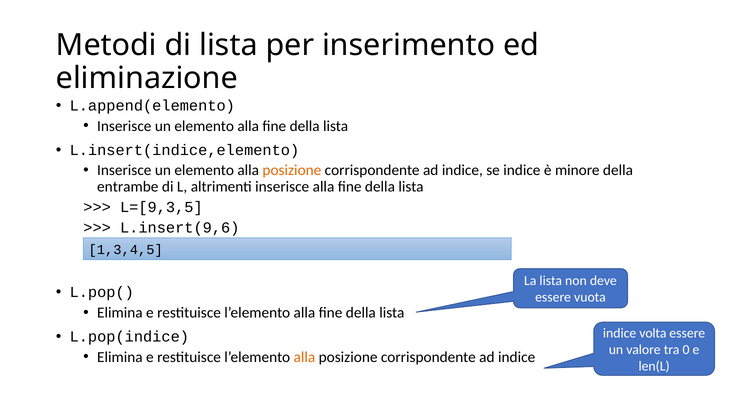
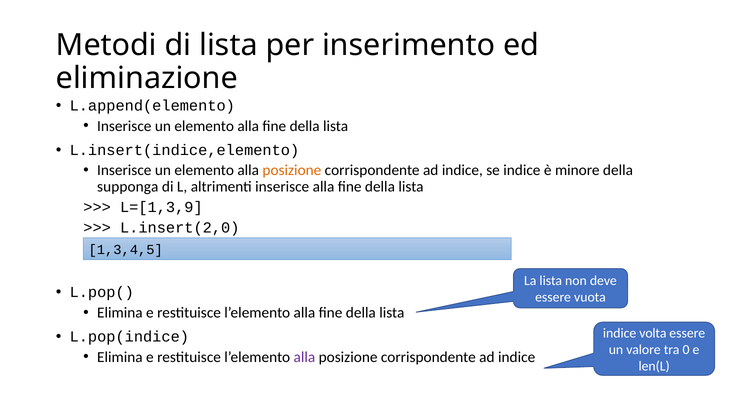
entrambe: entrambe -> supponga
L=[9,3,5: L=[9,3,5 -> L=[1,3,9
L.insert(9,6: L.insert(9,6 -> L.insert(2,0
alla at (304, 357) colour: orange -> purple
